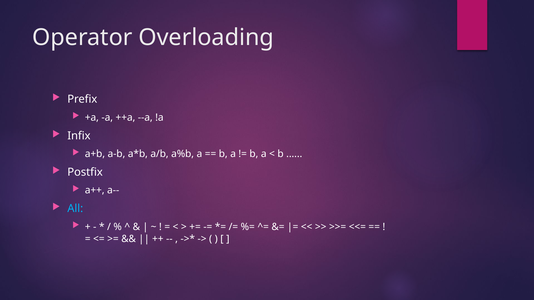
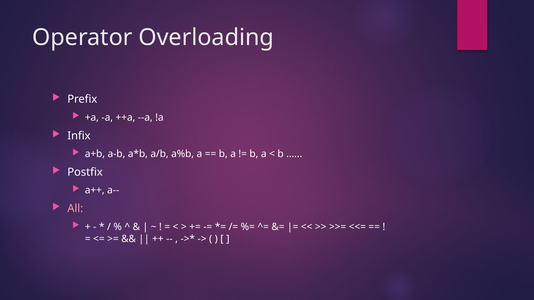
All colour: light blue -> pink
